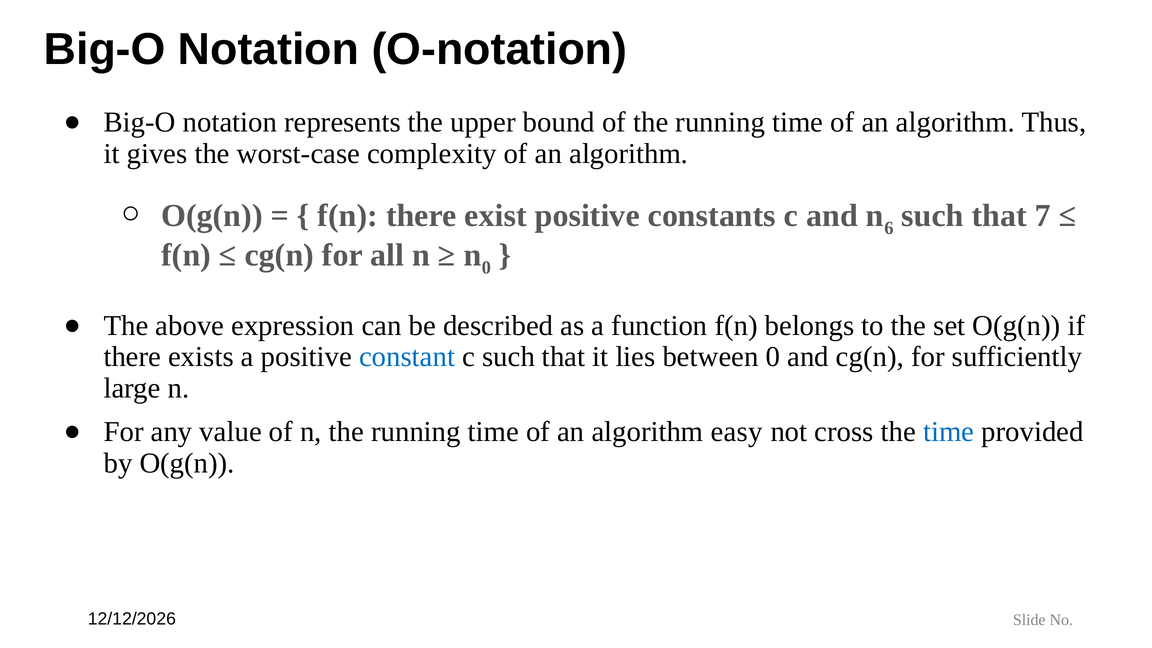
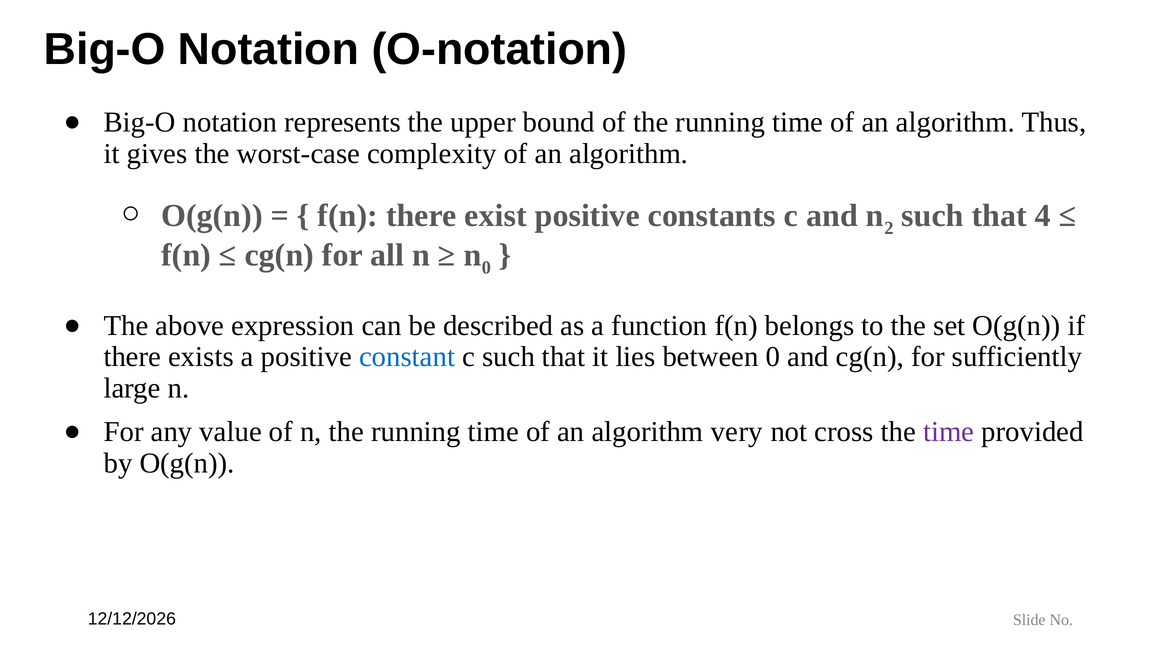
6: 6 -> 2
7: 7 -> 4
easy: easy -> very
time at (949, 432) colour: blue -> purple
